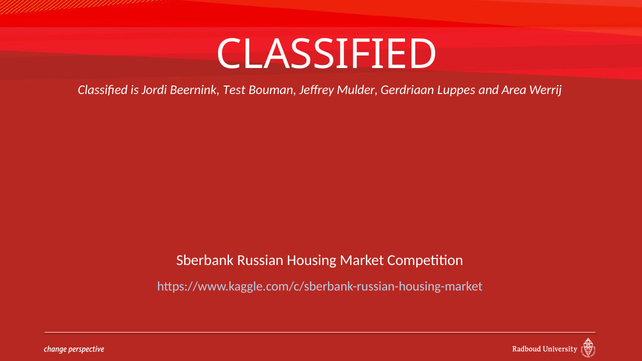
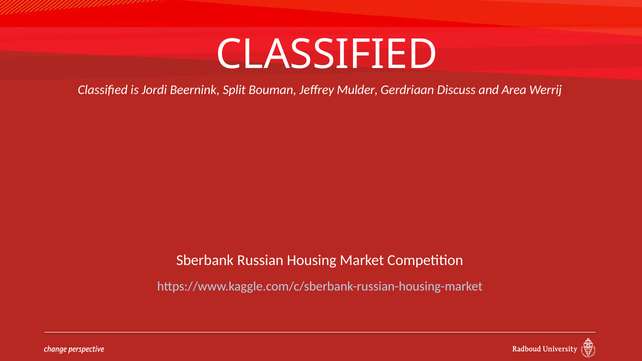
Test: Test -> Split
Luppes: Luppes -> Discuss
